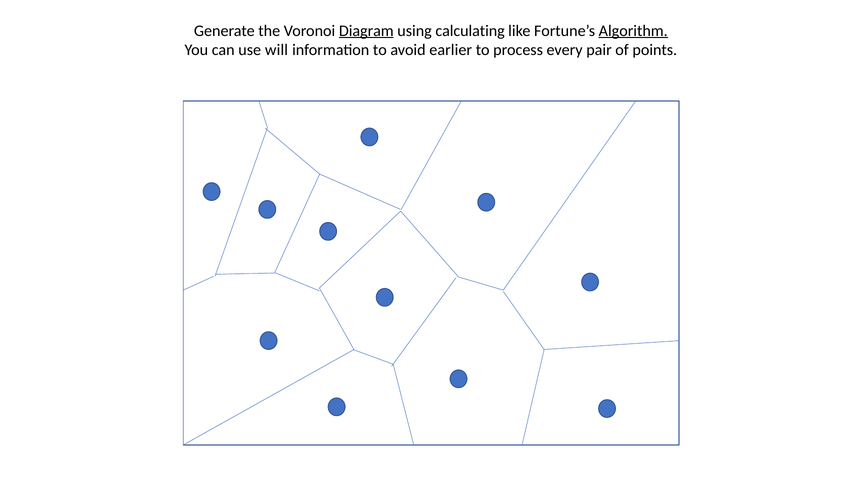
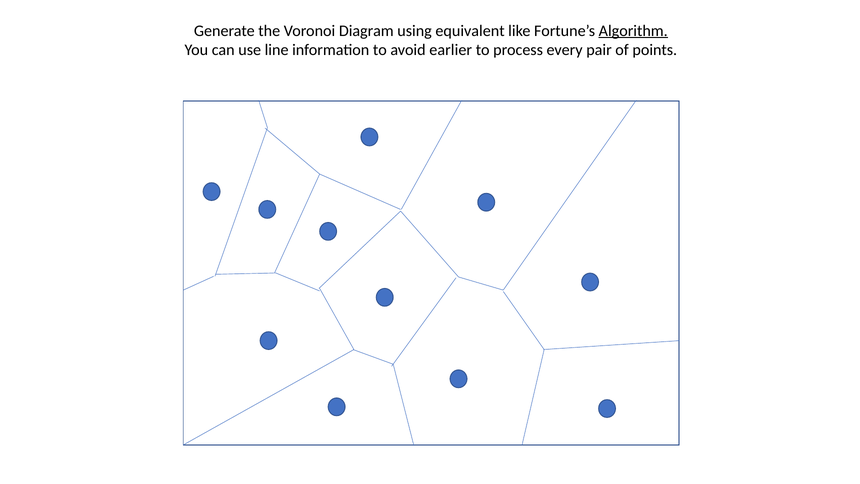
Diagram underline: present -> none
calculating: calculating -> equivalent
will: will -> line
